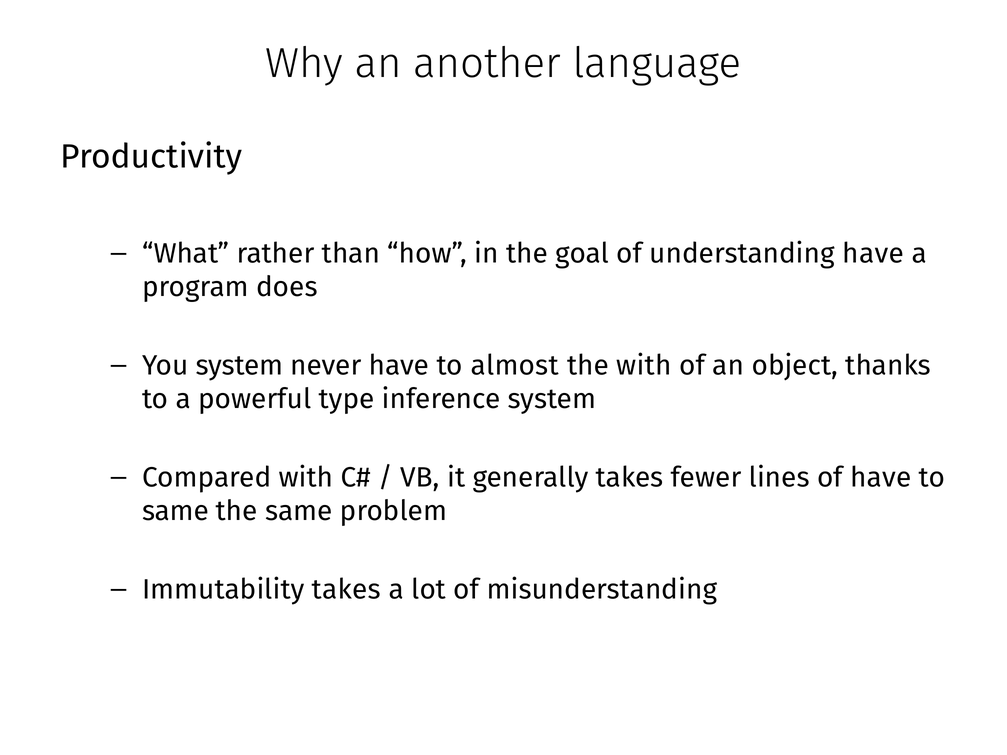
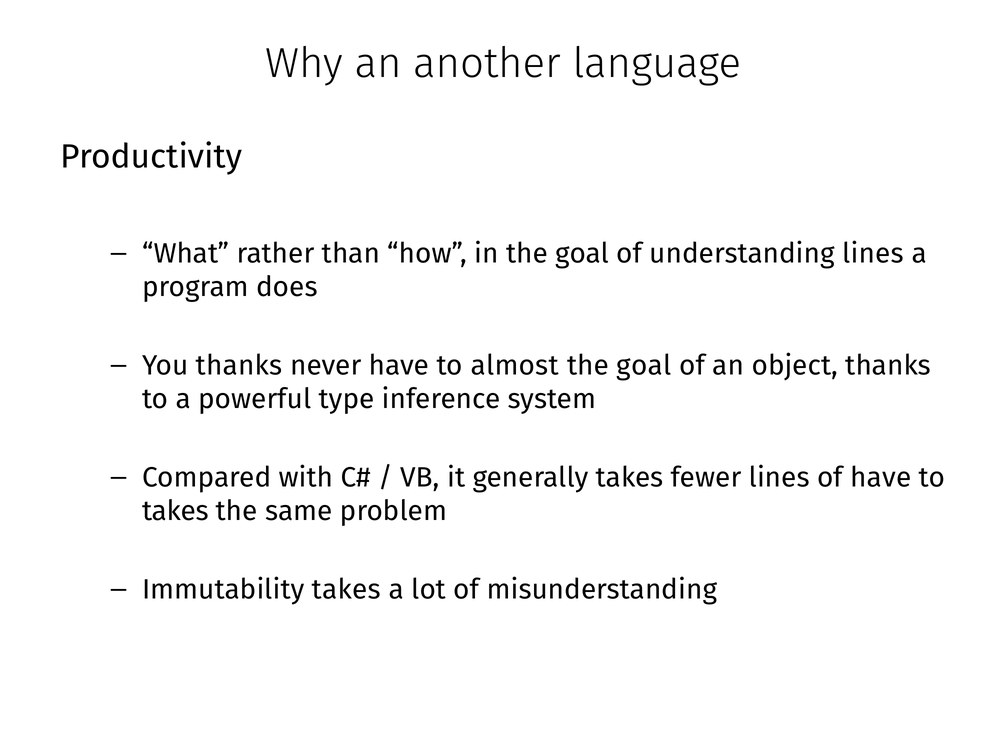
understanding have: have -> lines
You system: system -> thanks
with at (644, 366): with -> goal
same at (176, 511): same -> takes
